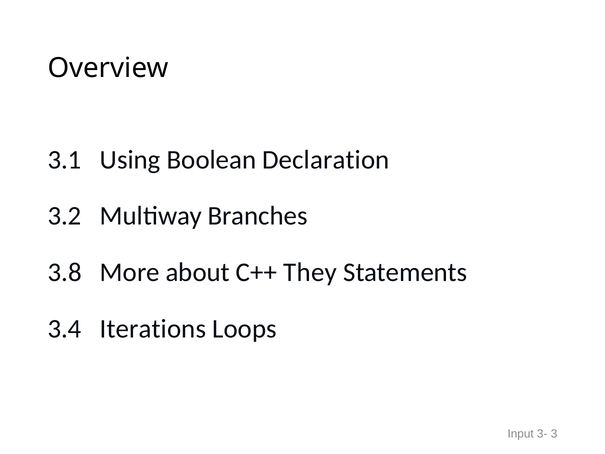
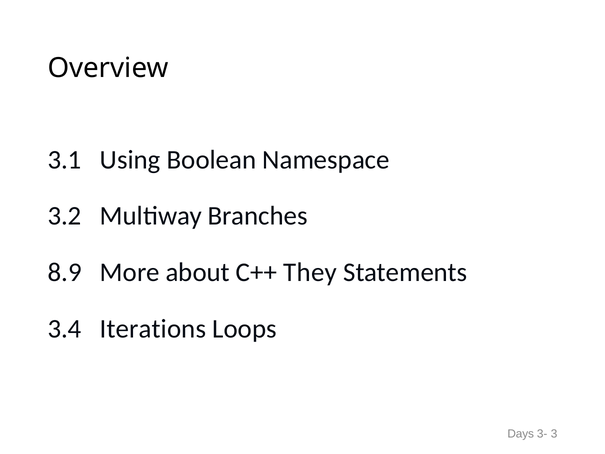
Declaration: Declaration -> Namespace
3.8: 3.8 -> 8.9
Input: Input -> Days
